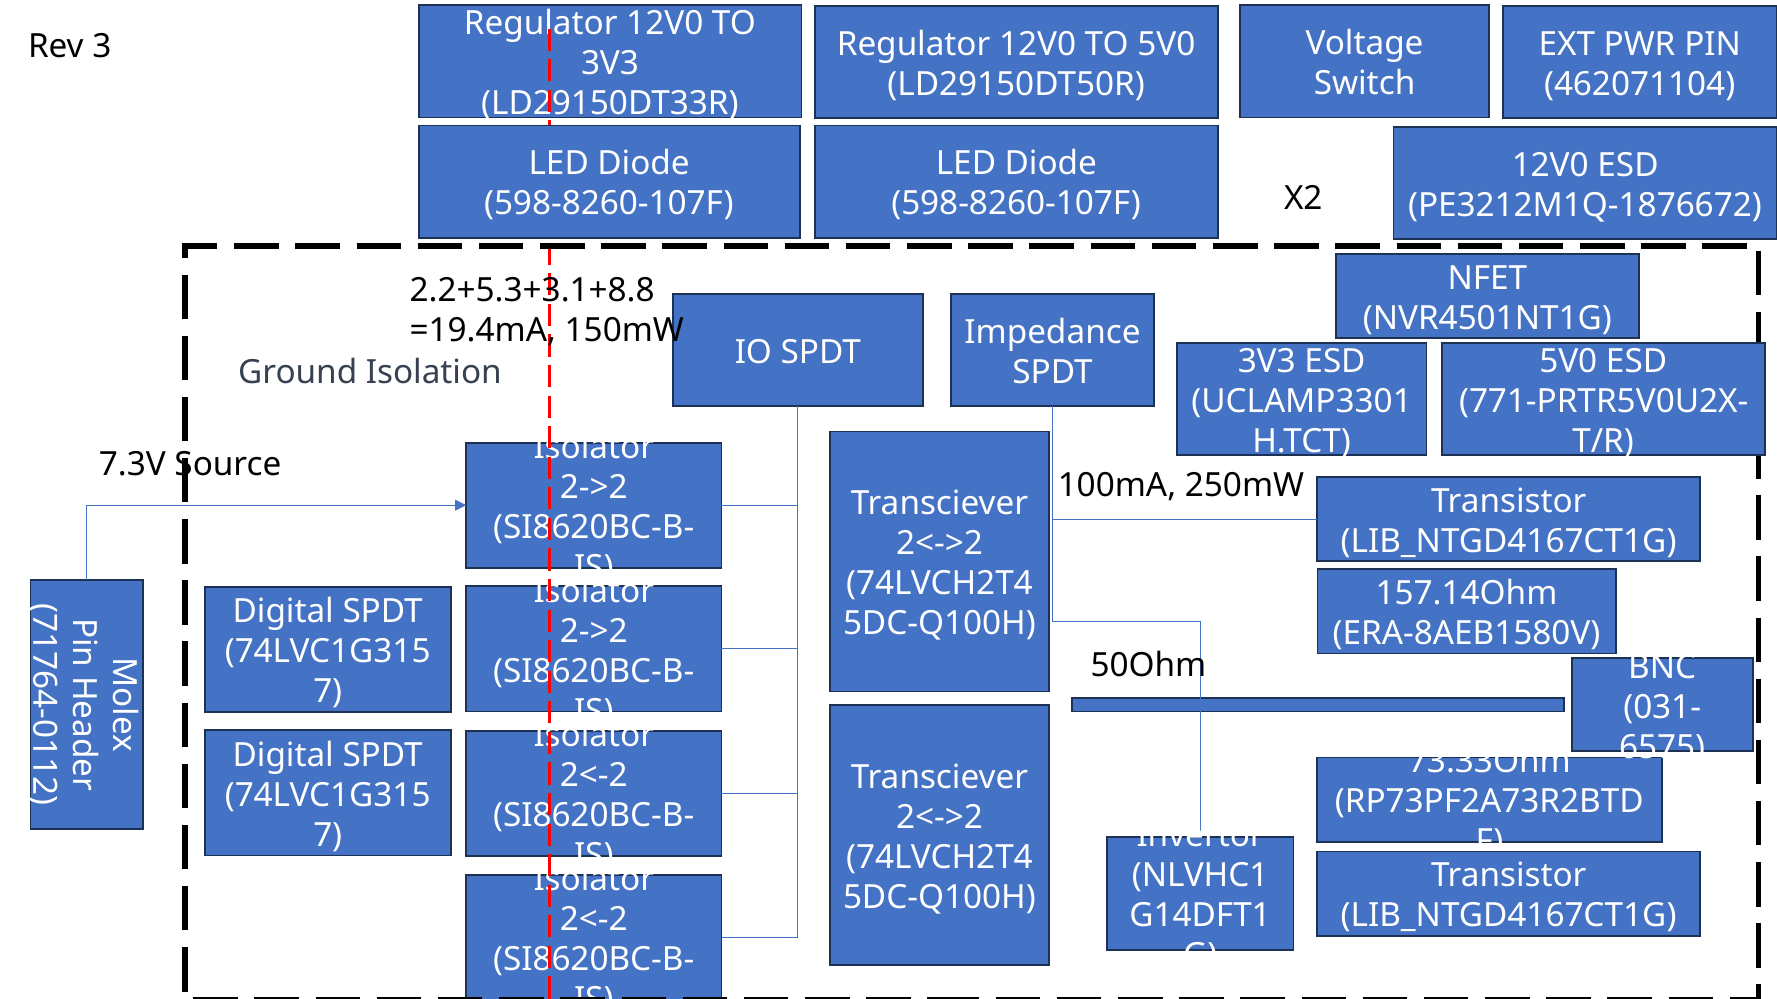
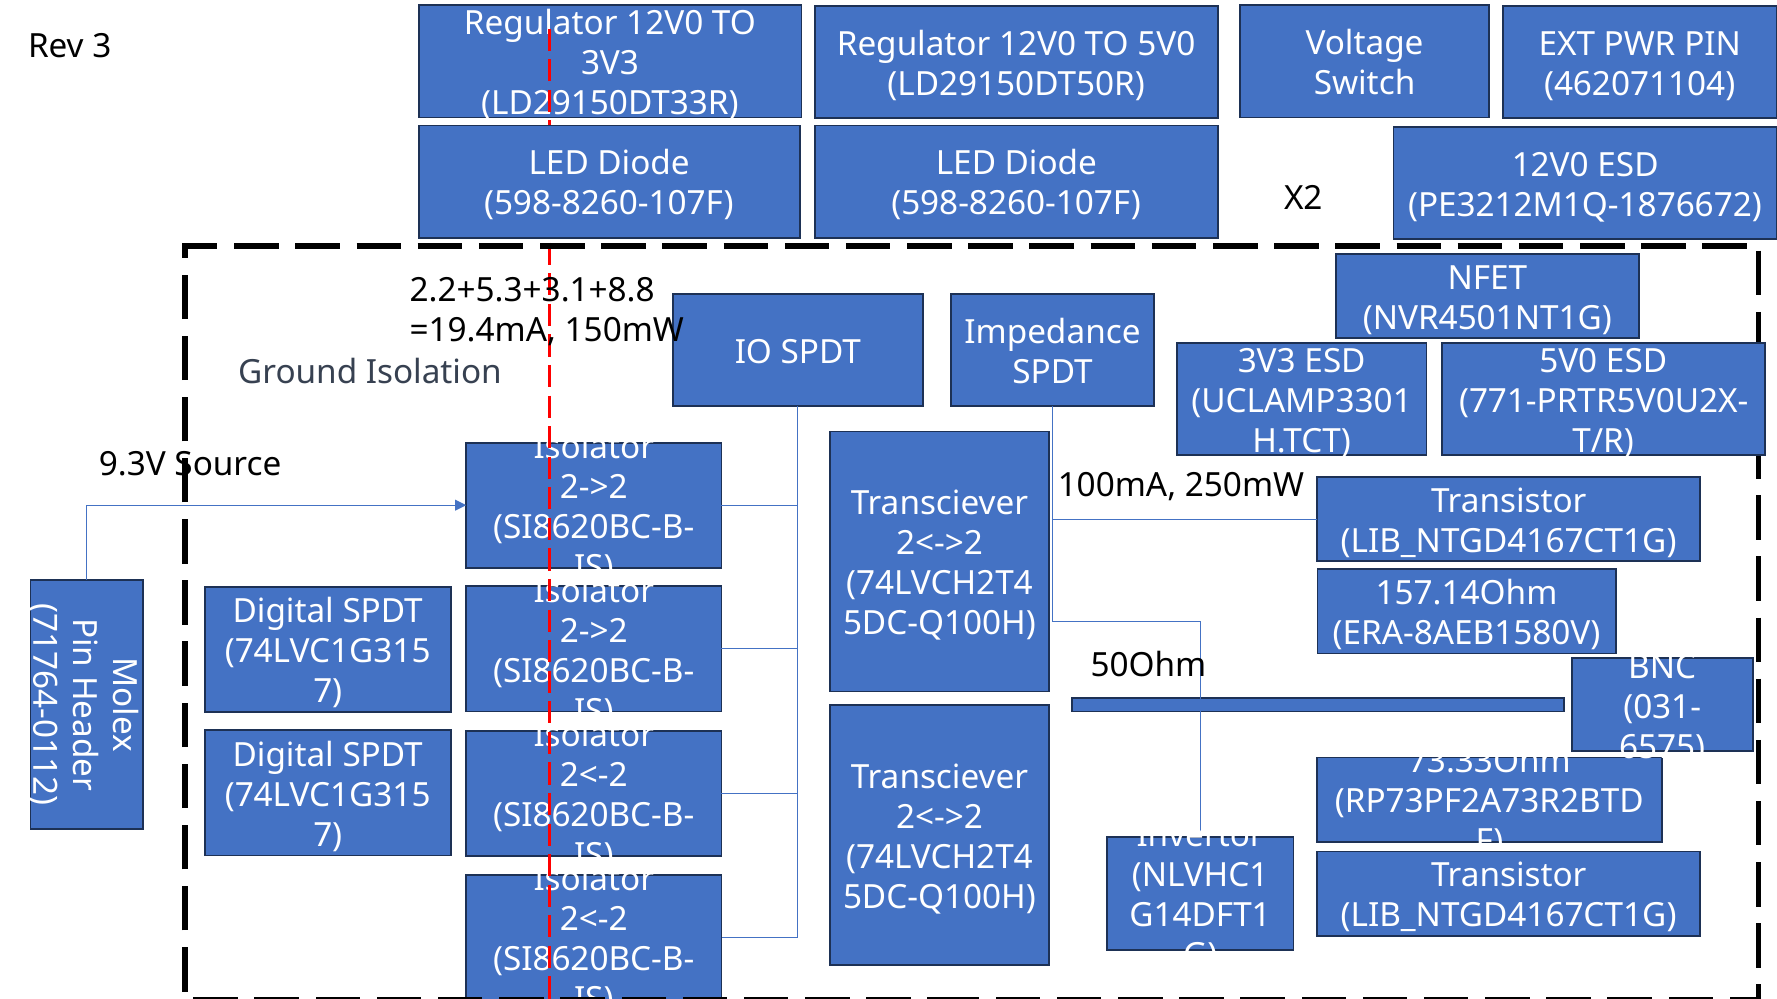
7.3V: 7.3V -> 9.3V
